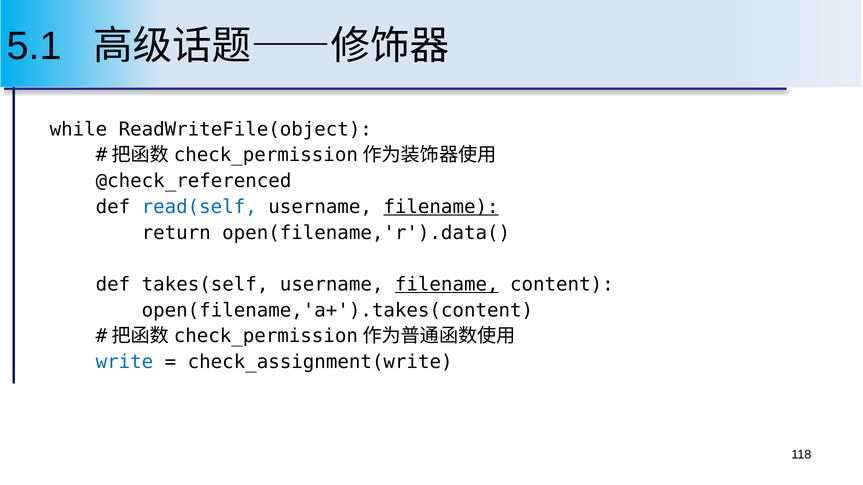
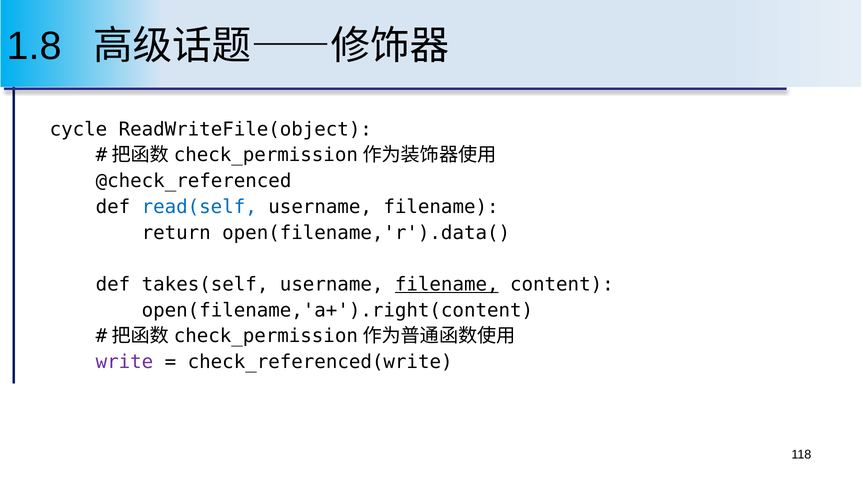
5.1: 5.1 -> 1.8
while: while -> cycle
filename at (441, 207) underline: present -> none
open(filename,'a+').takes(content: open(filename,'a+').takes(content -> open(filename,'a+').right(content
write colour: blue -> purple
check_assignment(write: check_assignment(write -> check_referenced(write
